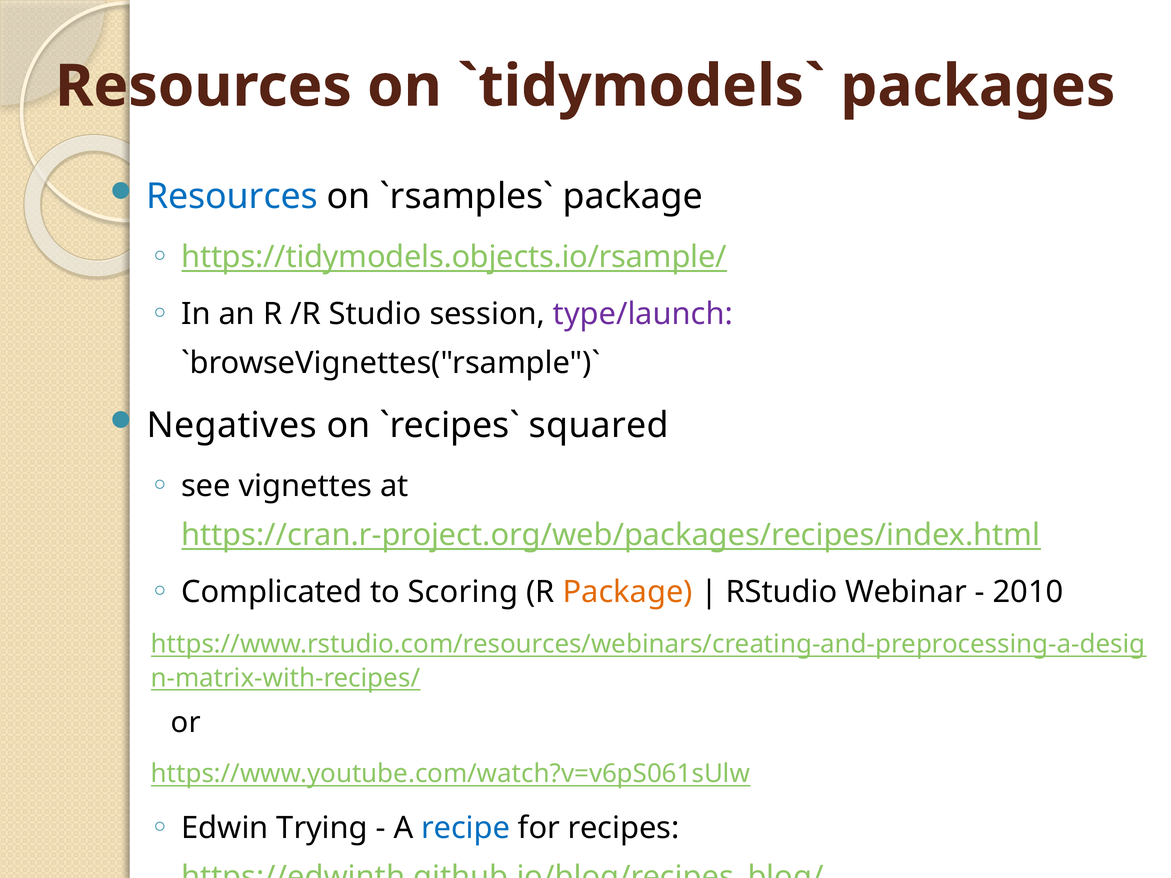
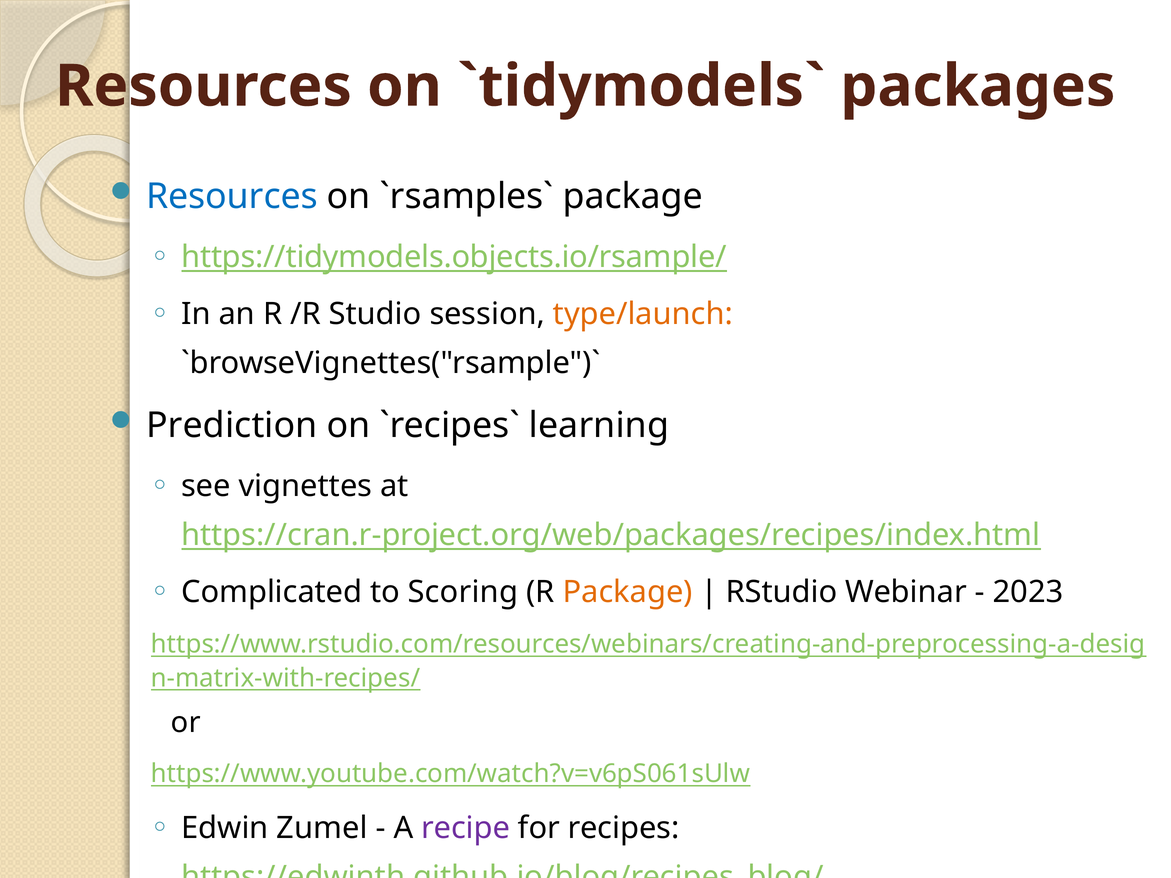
type/launch colour: purple -> orange
Negatives: Negatives -> Prediction
squared: squared -> learning
2010: 2010 -> 2023
Trying: Trying -> Zumel
recipe colour: blue -> purple
